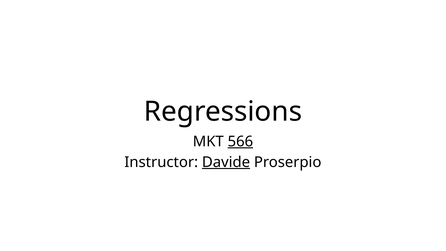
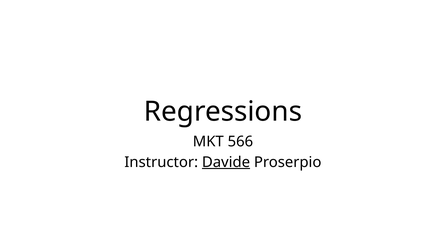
566 underline: present -> none
